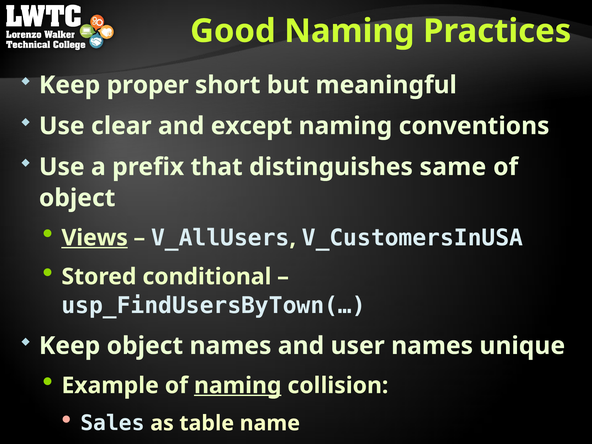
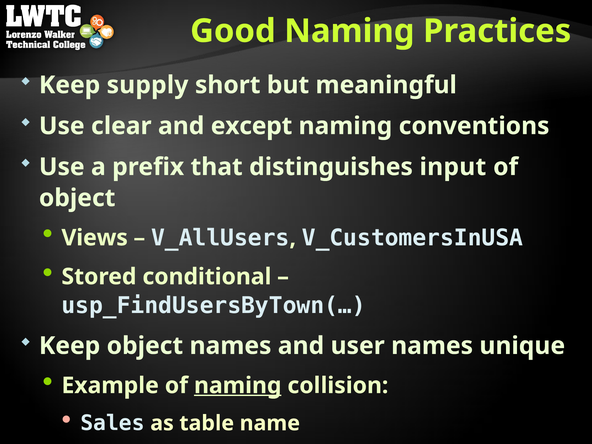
proper: proper -> supply
same: same -> input
Views underline: present -> none
